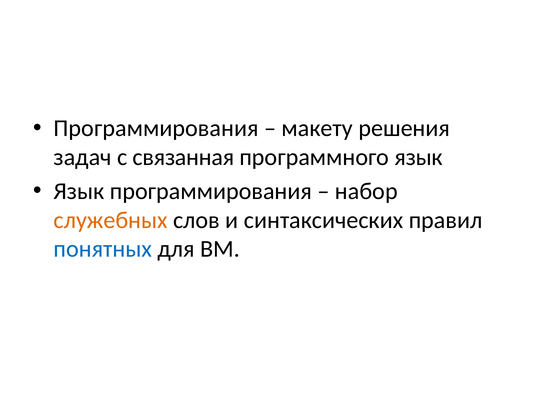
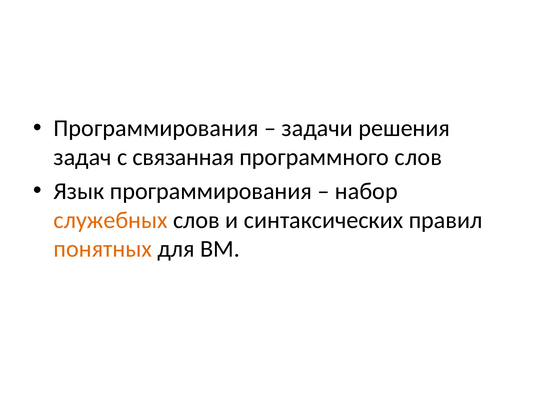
макету: макету -> задачи
программного язык: язык -> слов
понятных colour: blue -> orange
